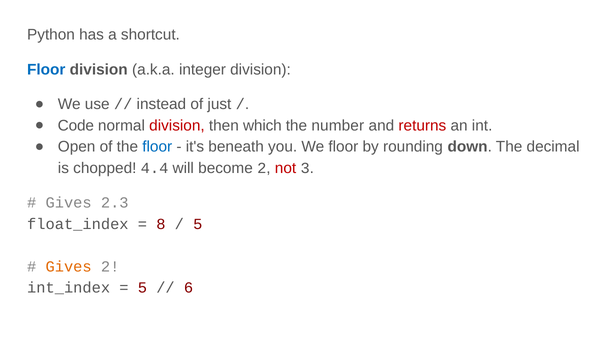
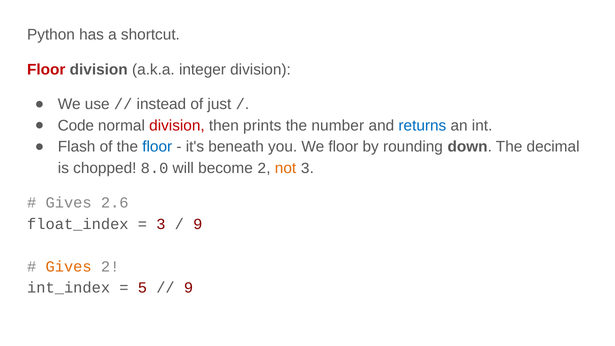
Floor at (46, 70) colour: blue -> red
which: which -> prints
returns colour: red -> blue
Open: Open -> Flash
4.4: 4.4 -> 8.0
not colour: red -> orange
2.3: 2.3 -> 2.6
8 at (161, 224): 8 -> 3
5 at (198, 224): 5 -> 9
6 at (189, 288): 6 -> 9
